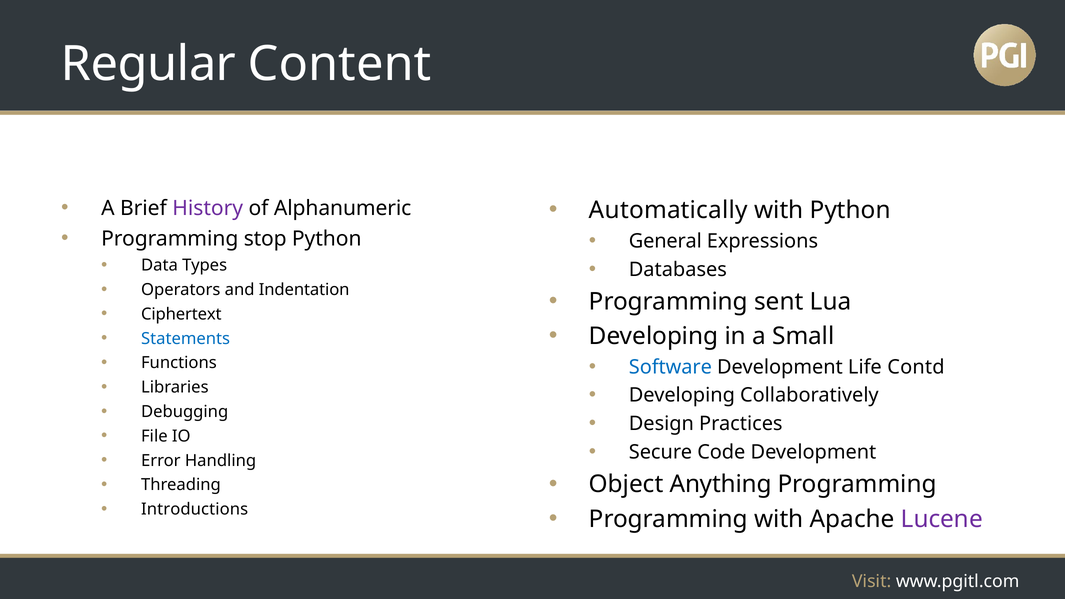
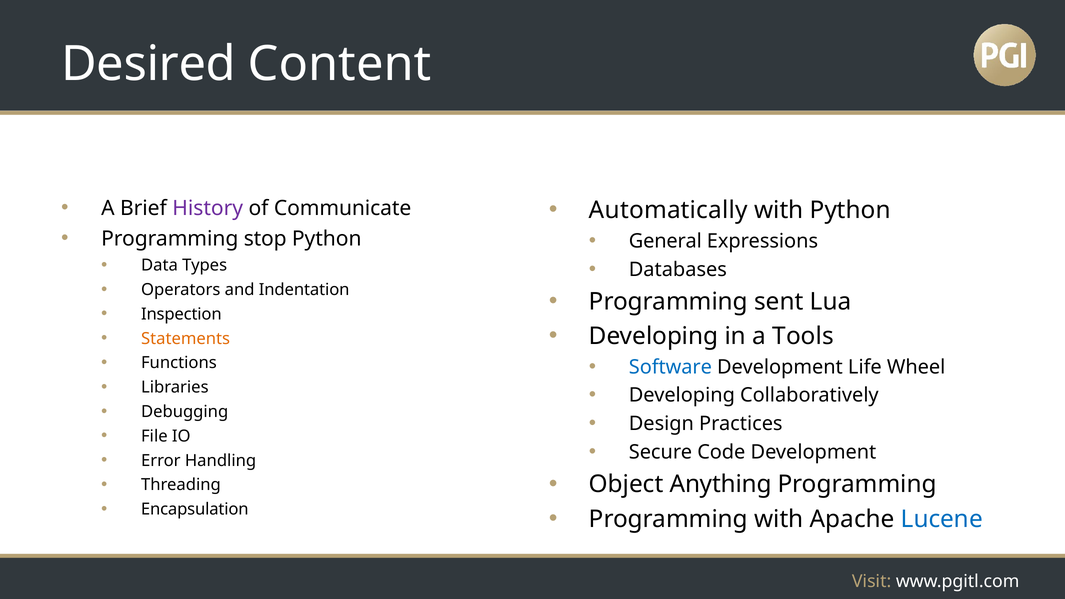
Regular: Regular -> Desired
Alphanumeric: Alphanumeric -> Communicate
Ciphertext: Ciphertext -> Inspection
Small: Small -> Tools
Statements colour: blue -> orange
Contd: Contd -> Wheel
Introductions: Introductions -> Encapsulation
Lucene colour: purple -> blue
